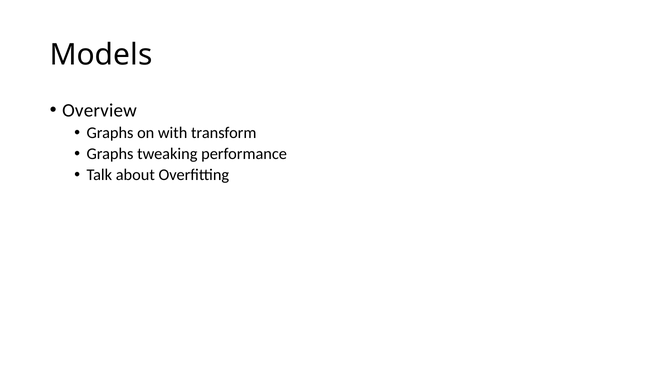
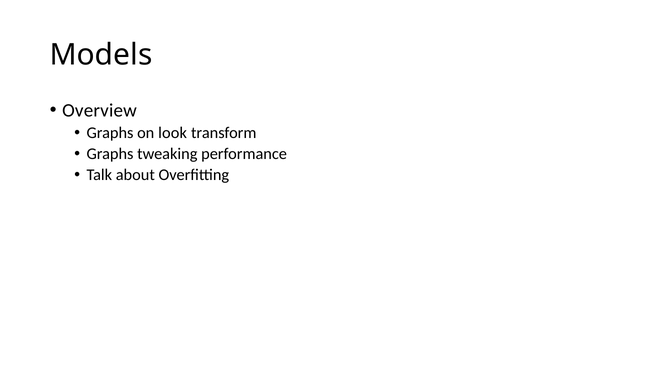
with: with -> look
